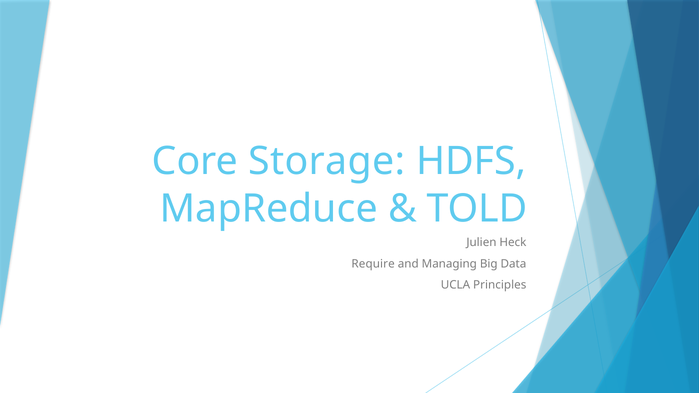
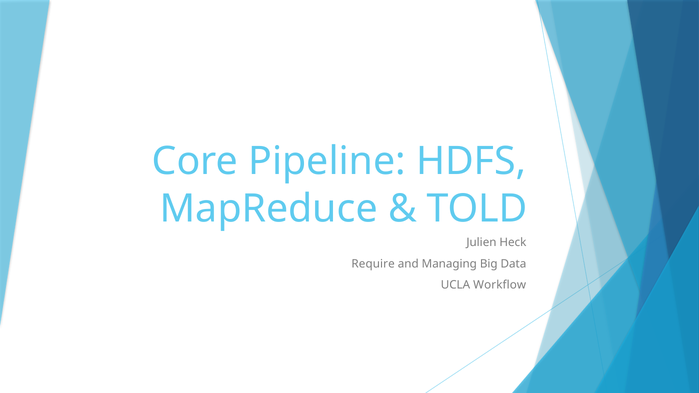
Storage: Storage -> Pipeline
Principles: Principles -> Workflow
